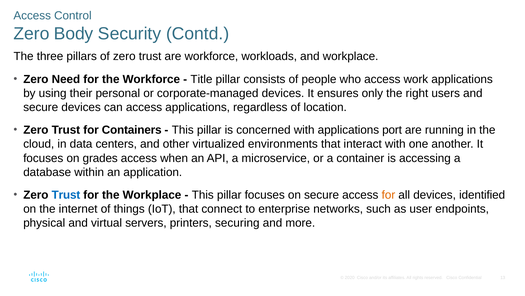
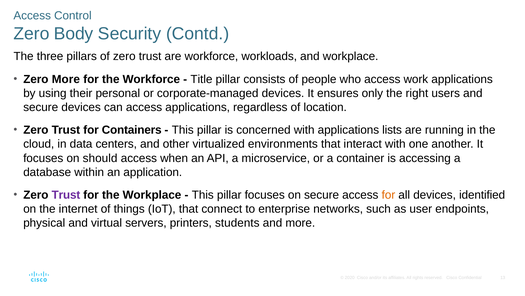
Zero Need: Need -> More
port: port -> lists
grades: grades -> should
Trust at (66, 195) colour: blue -> purple
securing: securing -> students
